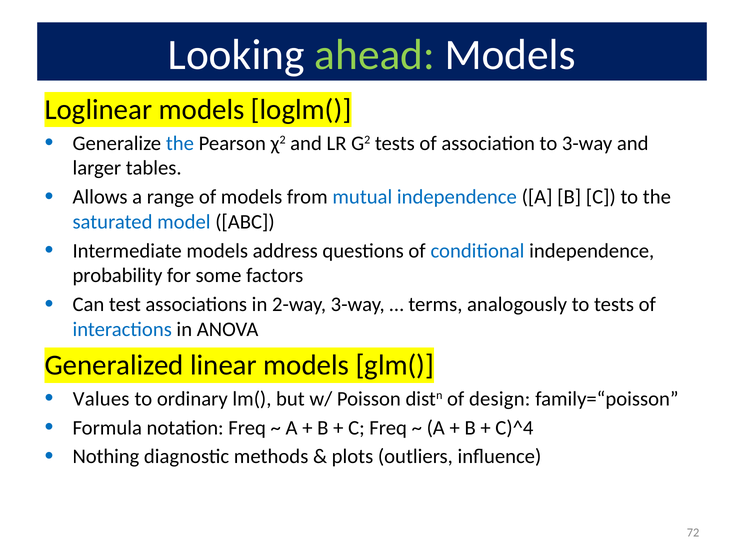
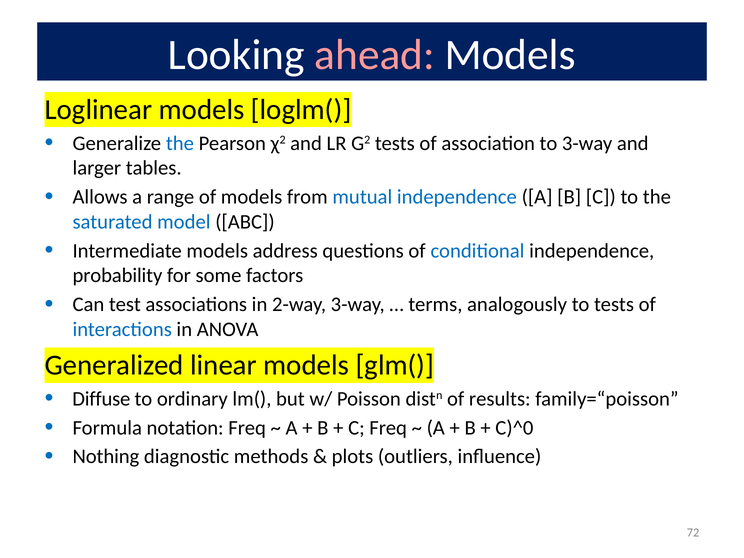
ahead colour: light green -> pink
Values: Values -> Diffuse
design: design -> results
C)^4: C)^4 -> C)^0
